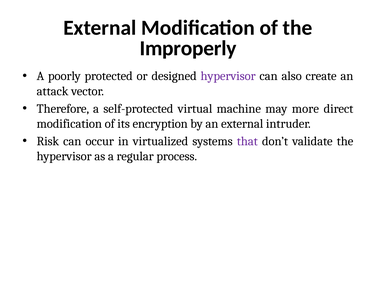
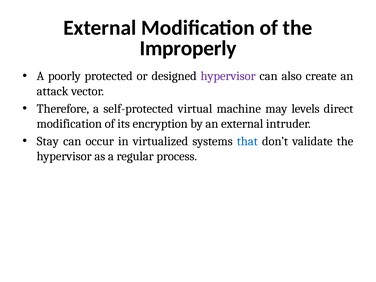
more: more -> levels
Risk: Risk -> Stay
that colour: purple -> blue
